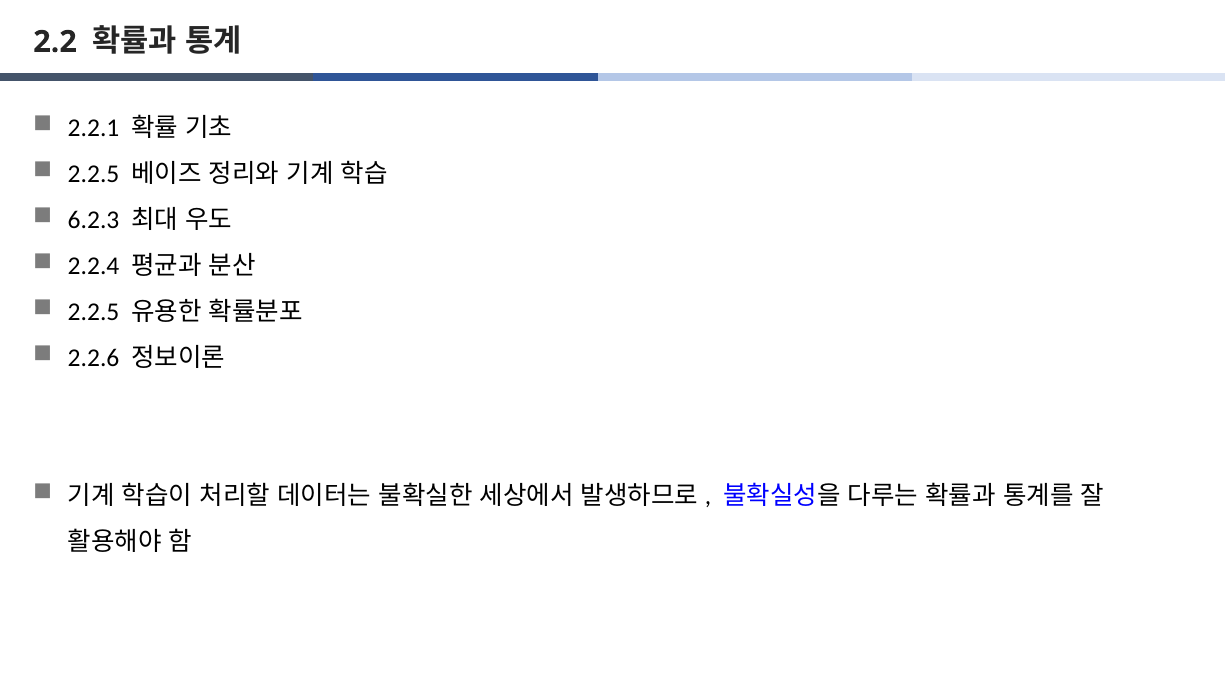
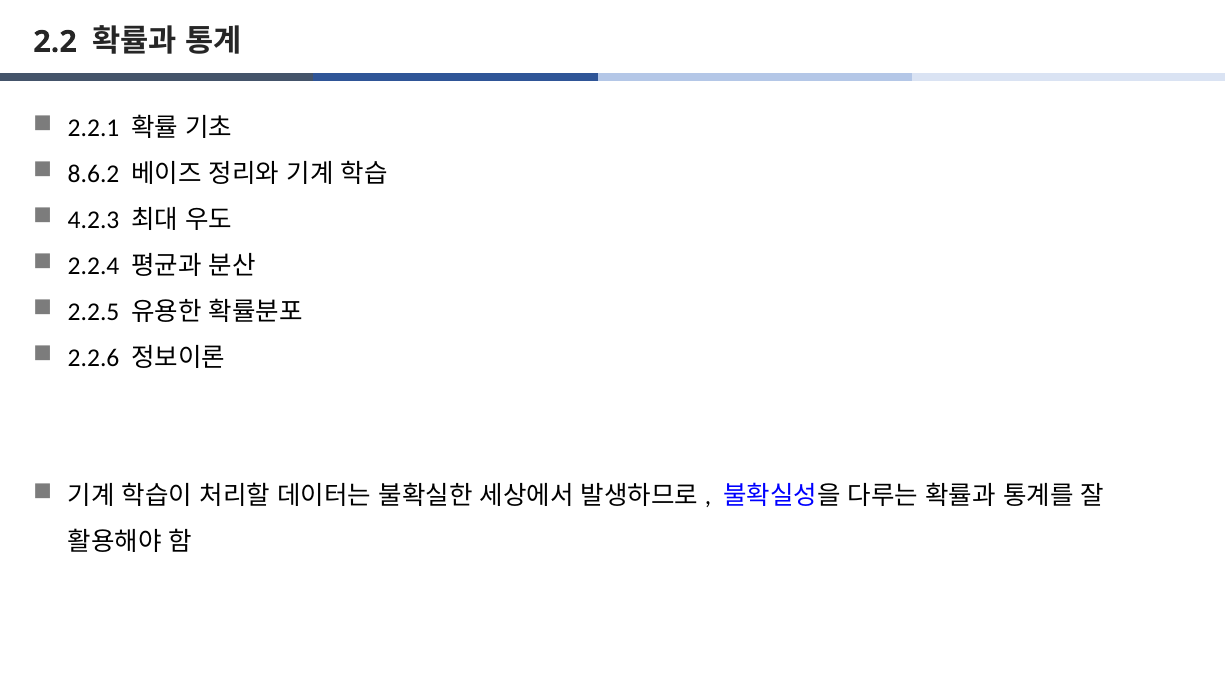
2.2.5 at (94, 174): 2.2.5 -> 8.6.2
6.2.3: 6.2.3 -> 4.2.3
